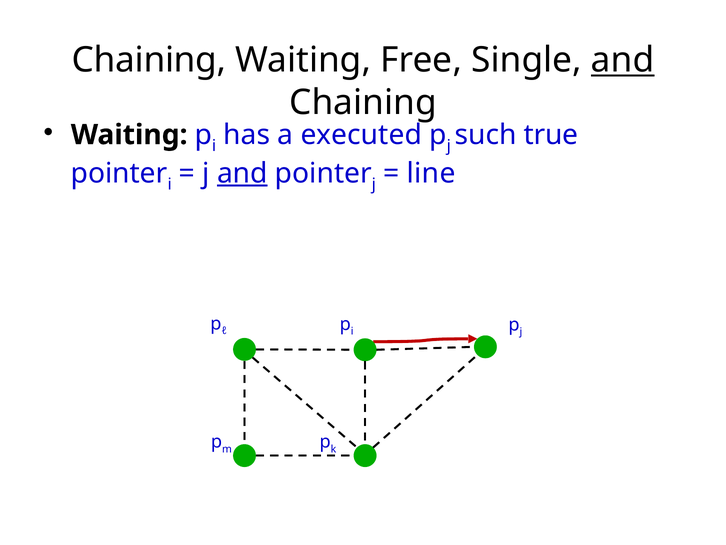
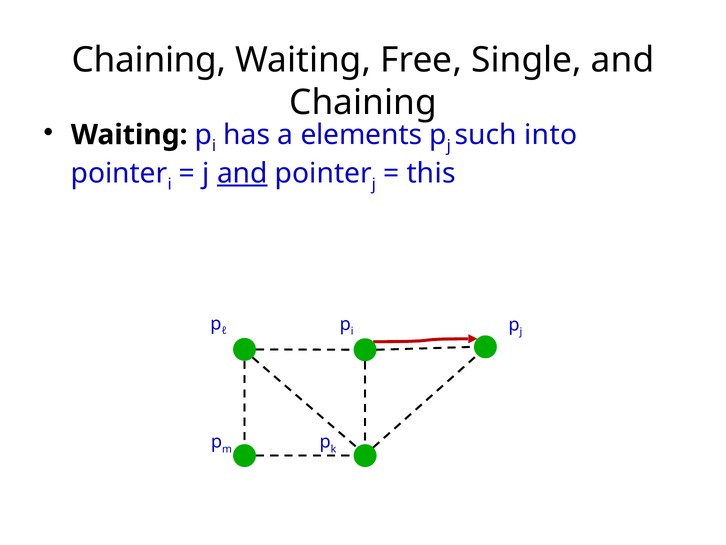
and at (623, 60) underline: present -> none
executed: executed -> elements
true: true -> into
line: line -> this
